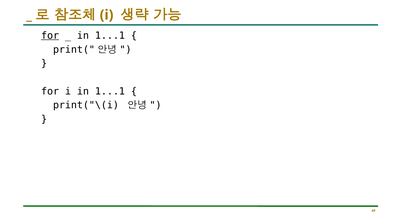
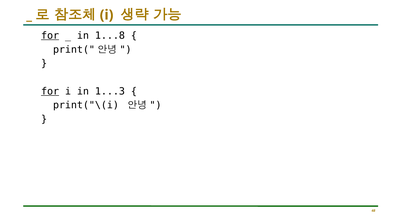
1...1 at (110, 36): 1...1 -> 1...8
for at (50, 91) underline: none -> present
i in 1...1: 1...1 -> 1...3
